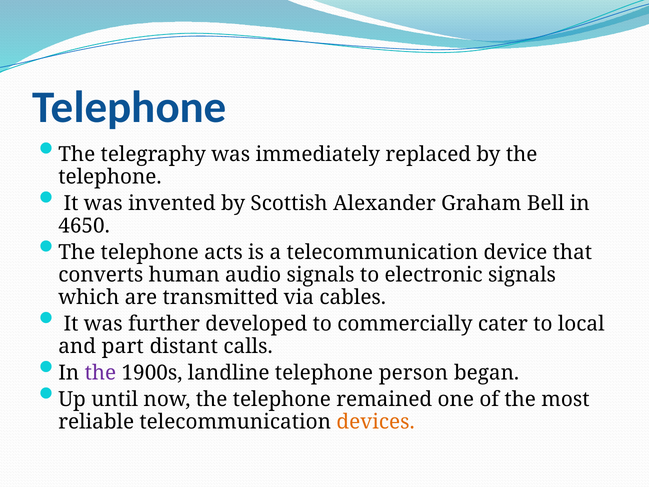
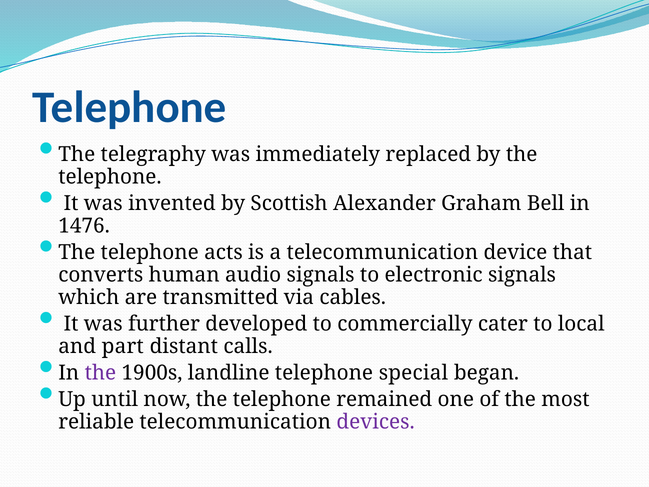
4650: 4650 -> 1476
person: person -> special
devices colour: orange -> purple
